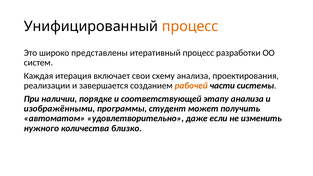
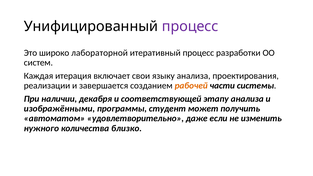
процесс at (190, 26) colour: orange -> purple
представлены: представлены -> лабораторной
схему: схему -> языку
порядке: порядке -> декабря
